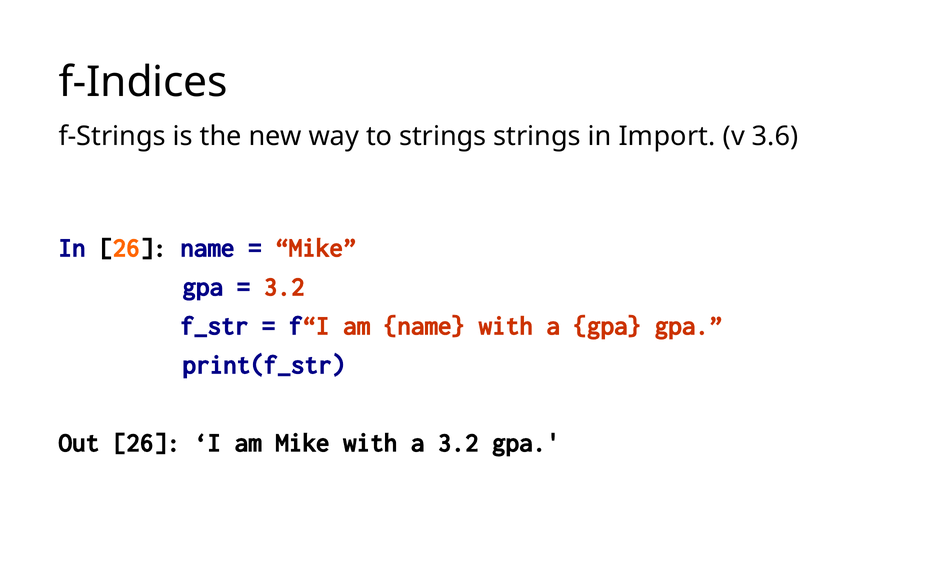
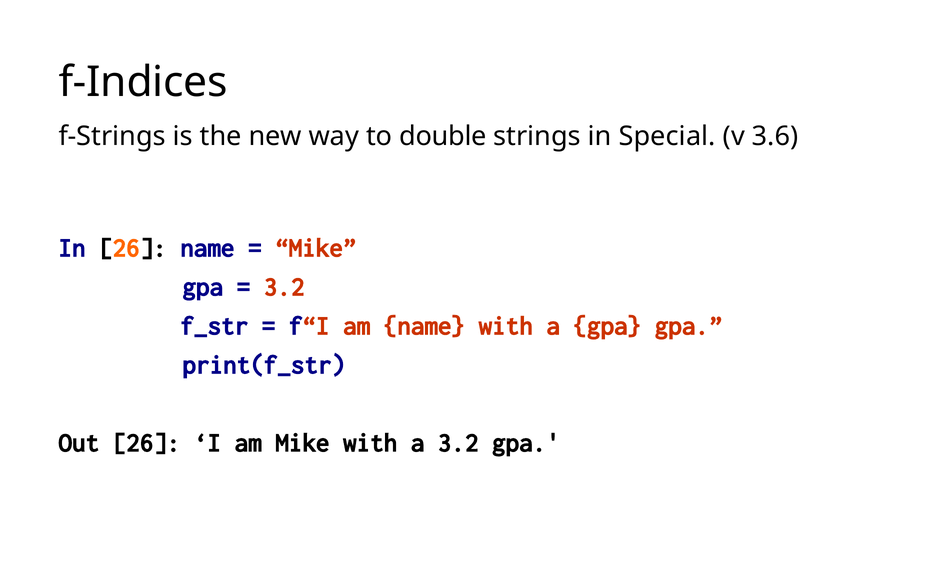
to strings: strings -> double
Import: Import -> Special
